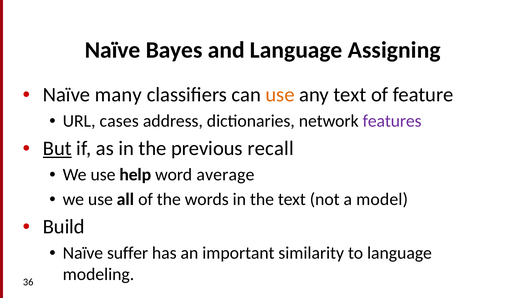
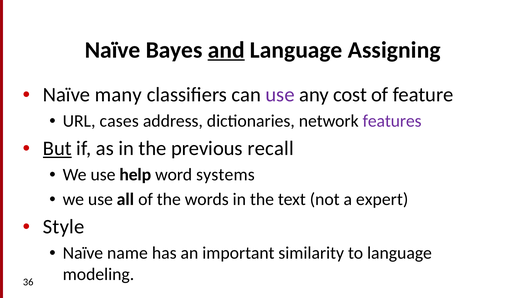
and underline: none -> present
use at (280, 95) colour: orange -> purple
any text: text -> cost
average: average -> systems
model: model -> expert
Build: Build -> Style
suffer: suffer -> name
